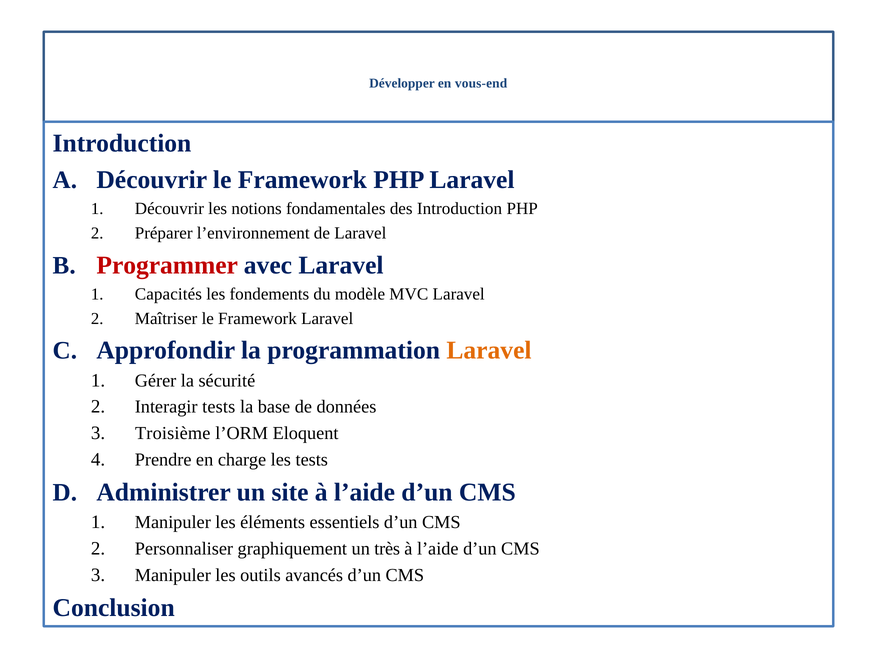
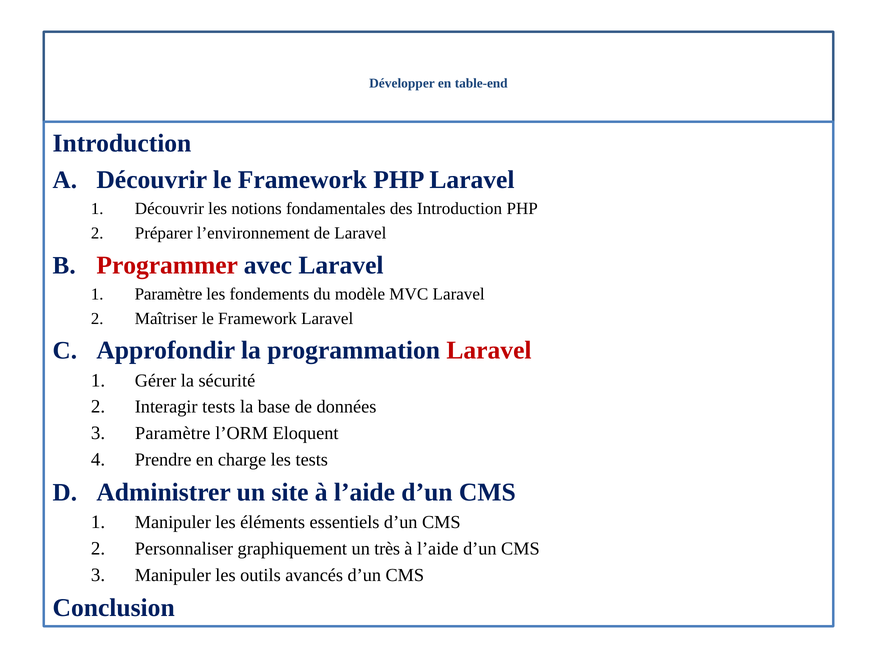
vous-end: vous-end -> table-end
Capacités at (168, 294): Capacités -> Paramètre
Laravel at (489, 350) colour: orange -> red
Troisième at (173, 433): Troisième -> Paramètre
